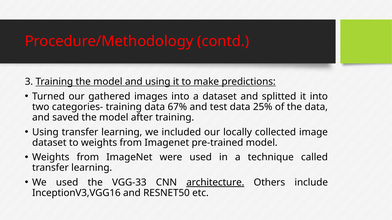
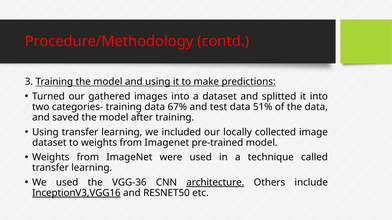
25%: 25% -> 51%
VGG-33: VGG-33 -> VGG-36
InceptionV3,VGG16 underline: none -> present
